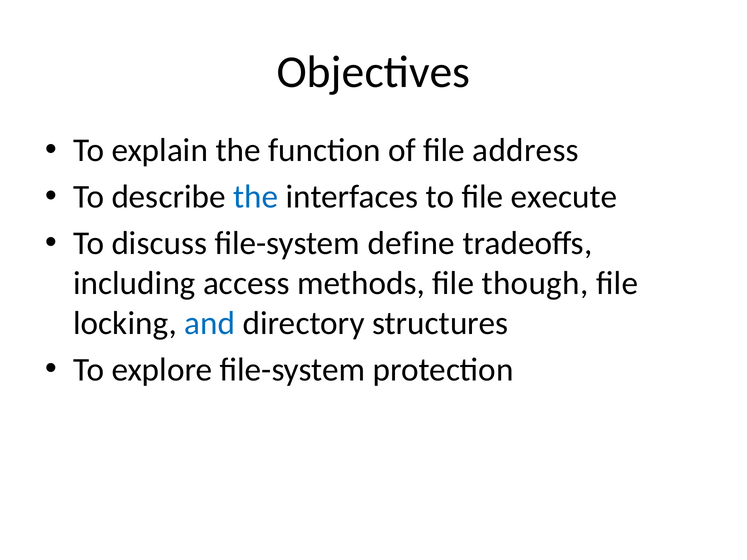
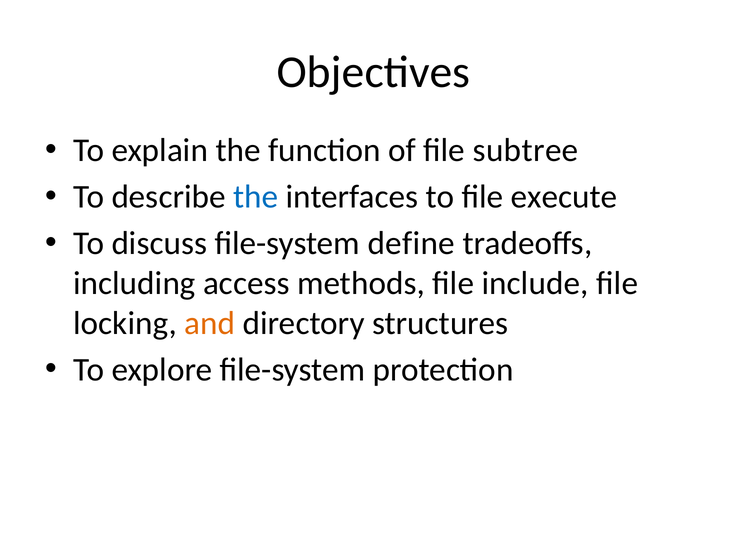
address: address -> subtree
though: though -> include
and colour: blue -> orange
